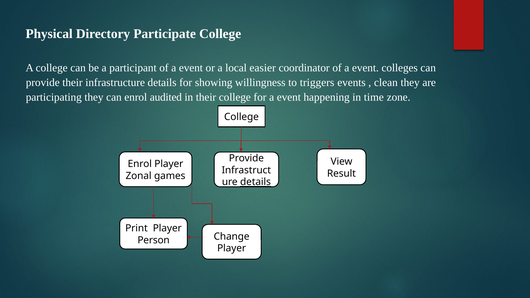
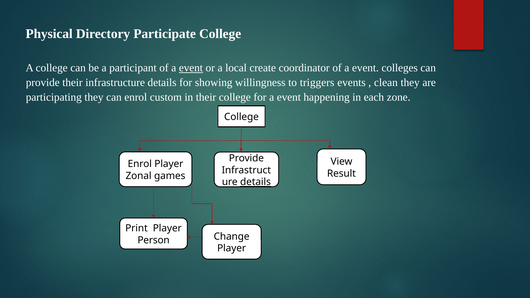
event at (191, 68) underline: none -> present
easier: easier -> create
audited: audited -> custom
time: time -> each
